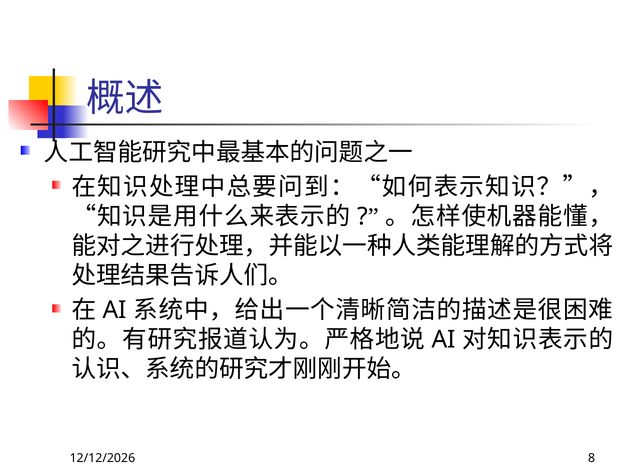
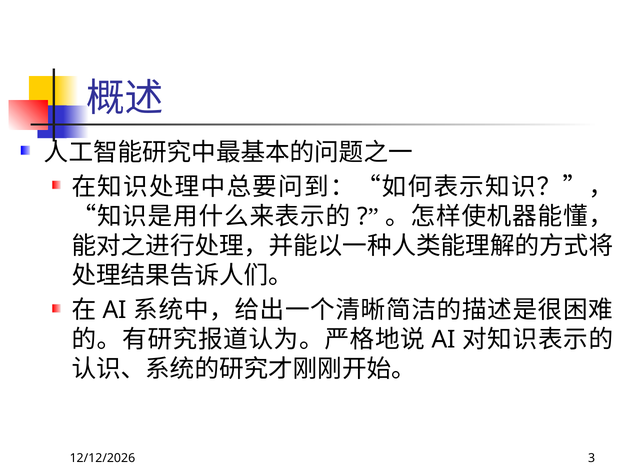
8: 8 -> 3
